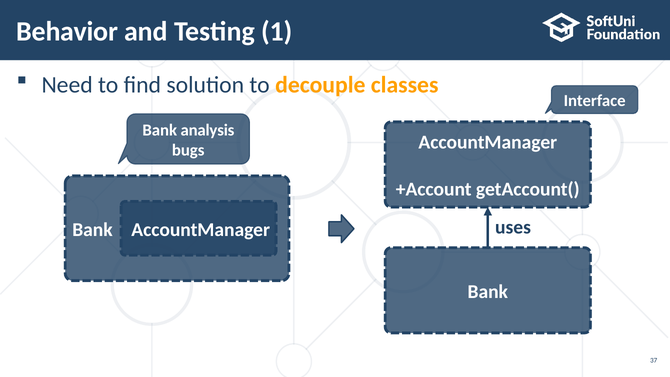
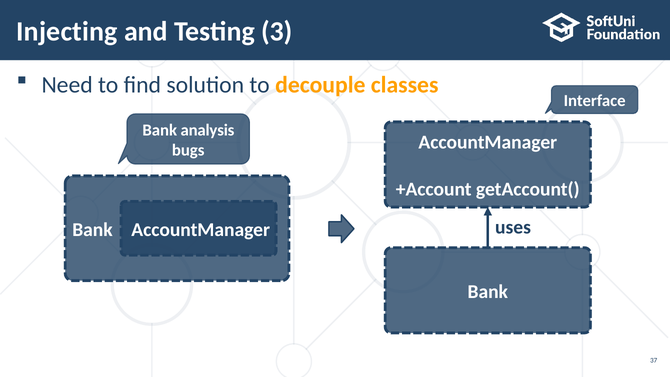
Behavior: Behavior -> Injecting
1: 1 -> 3
